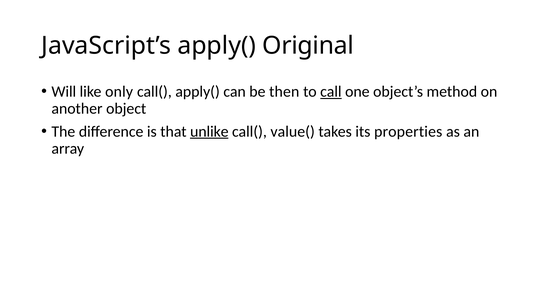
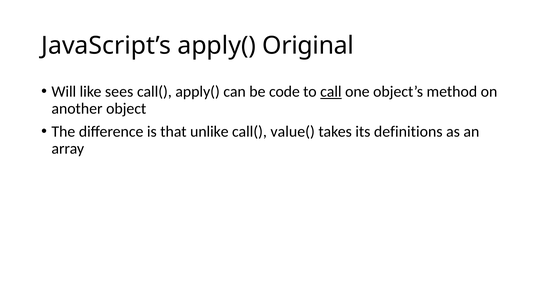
only: only -> sees
then: then -> code
unlike underline: present -> none
properties: properties -> definitions
